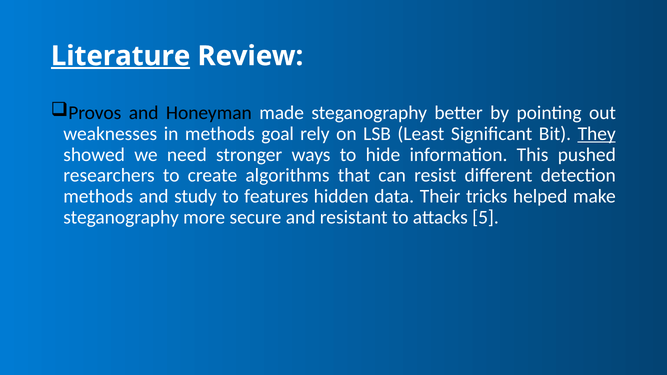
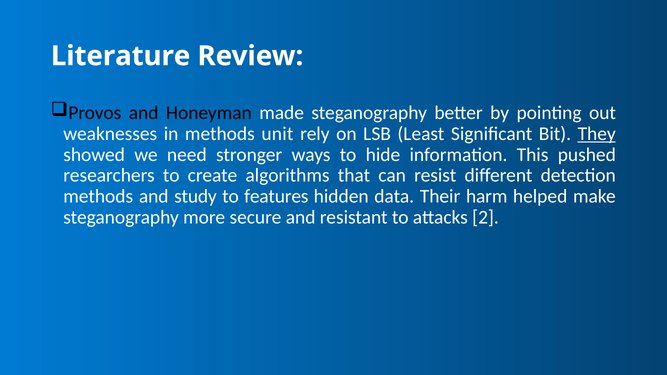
Literature underline: present -> none
goal: goal -> unit
tricks: tricks -> harm
5: 5 -> 2
